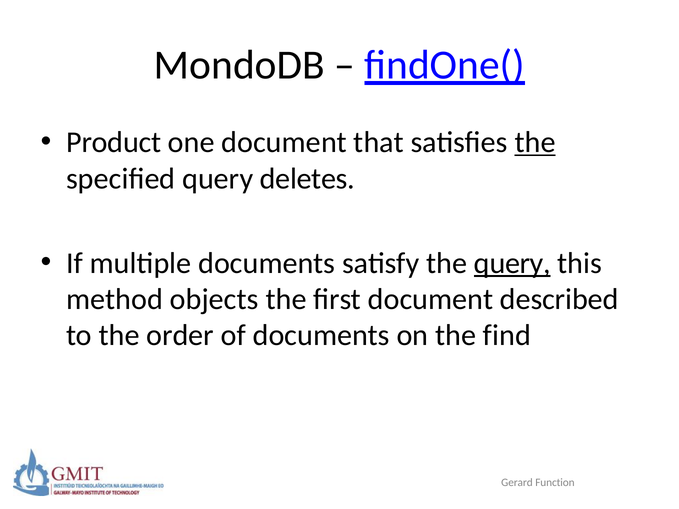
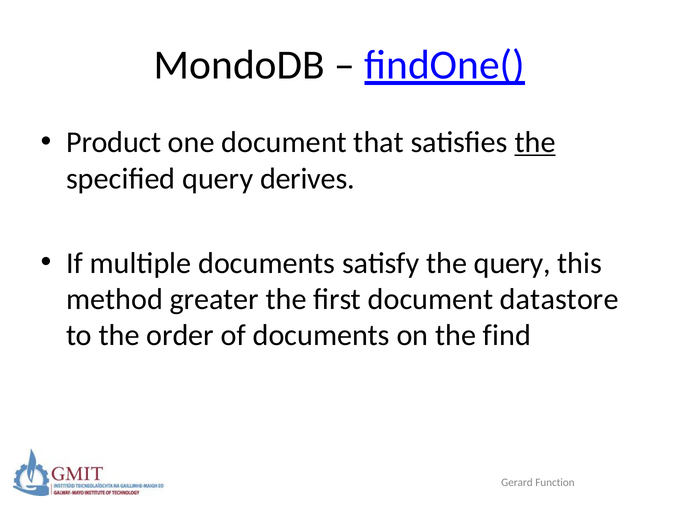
deletes: deletes -> derives
query at (512, 263) underline: present -> none
objects: objects -> greater
described: described -> datastore
